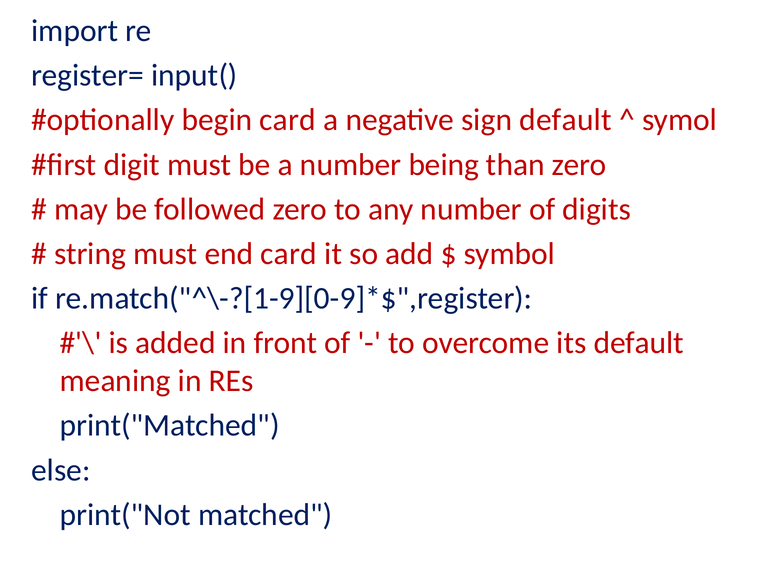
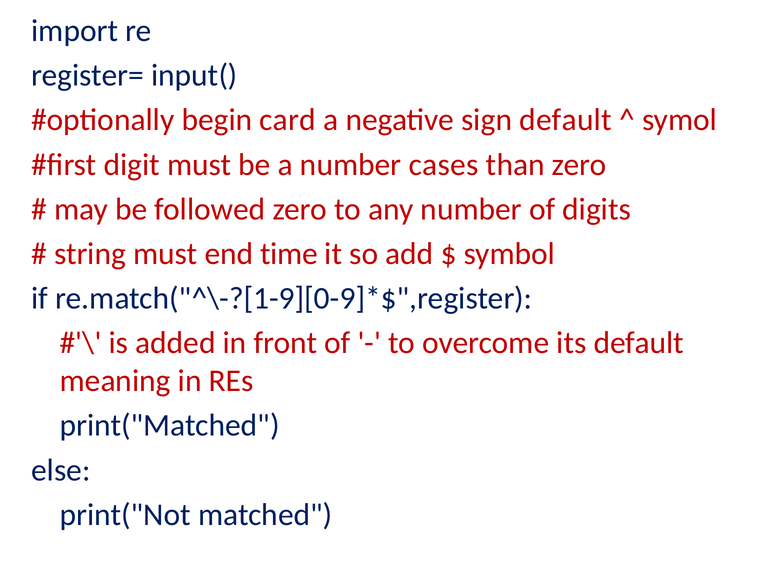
being: being -> cases
end card: card -> time
